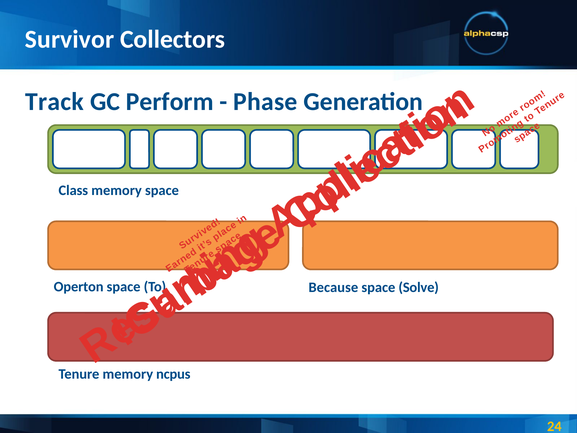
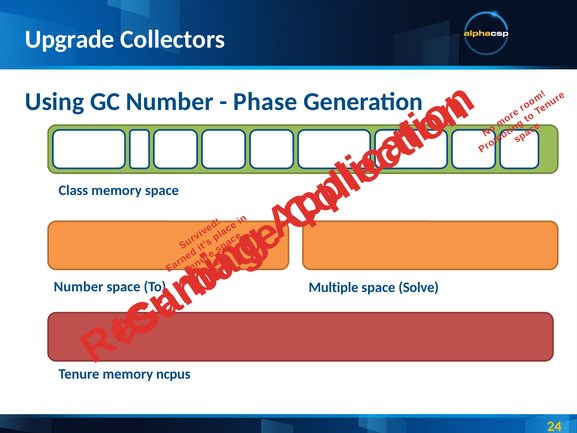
Survivor: Survivor -> Upgrade
Track: Track -> Using
GC Perform: Perform -> Number
Operton at (79, 287): Operton -> Number
Because: Because -> Multiple
